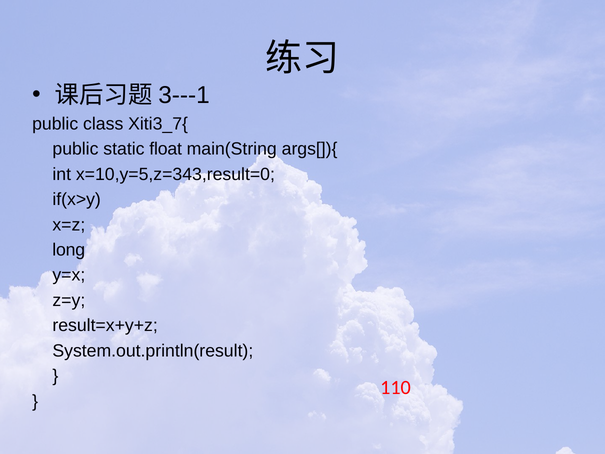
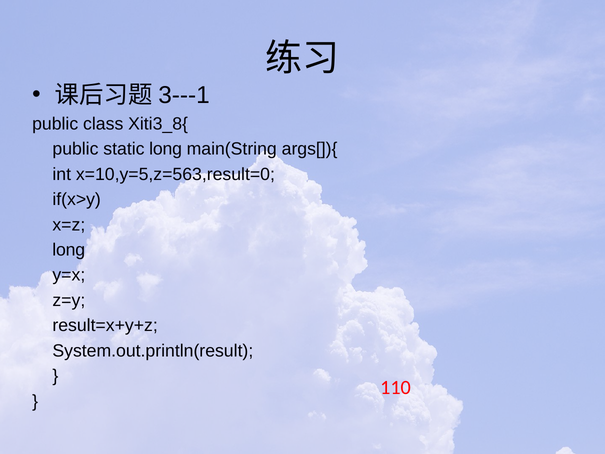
Xiti3_7{: Xiti3_7{ -> Xiti3_8{
static float: float -> long
x=10,y=5,z=343,result=0: x=10,y=5,z=343,result=0 -> x=10,y=5,z=563,result=0
